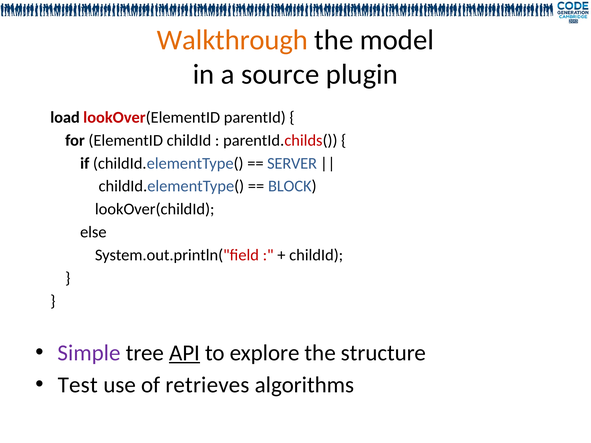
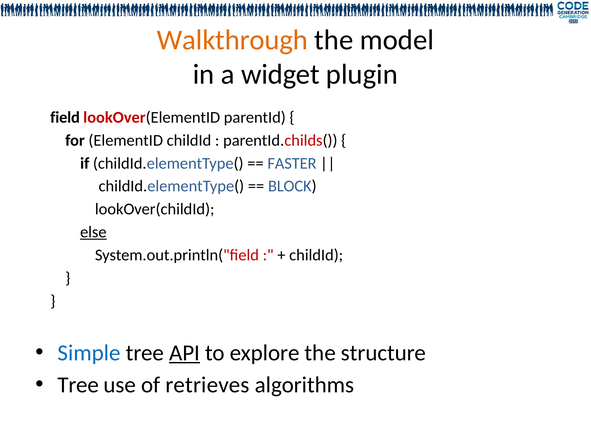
source: source -> widget
load: load -> field
SERVER: SERVER -> FASTER
else underline: none -> present
Simple colour: purple -> blue
Test at (78, 385): Test -> Tree
